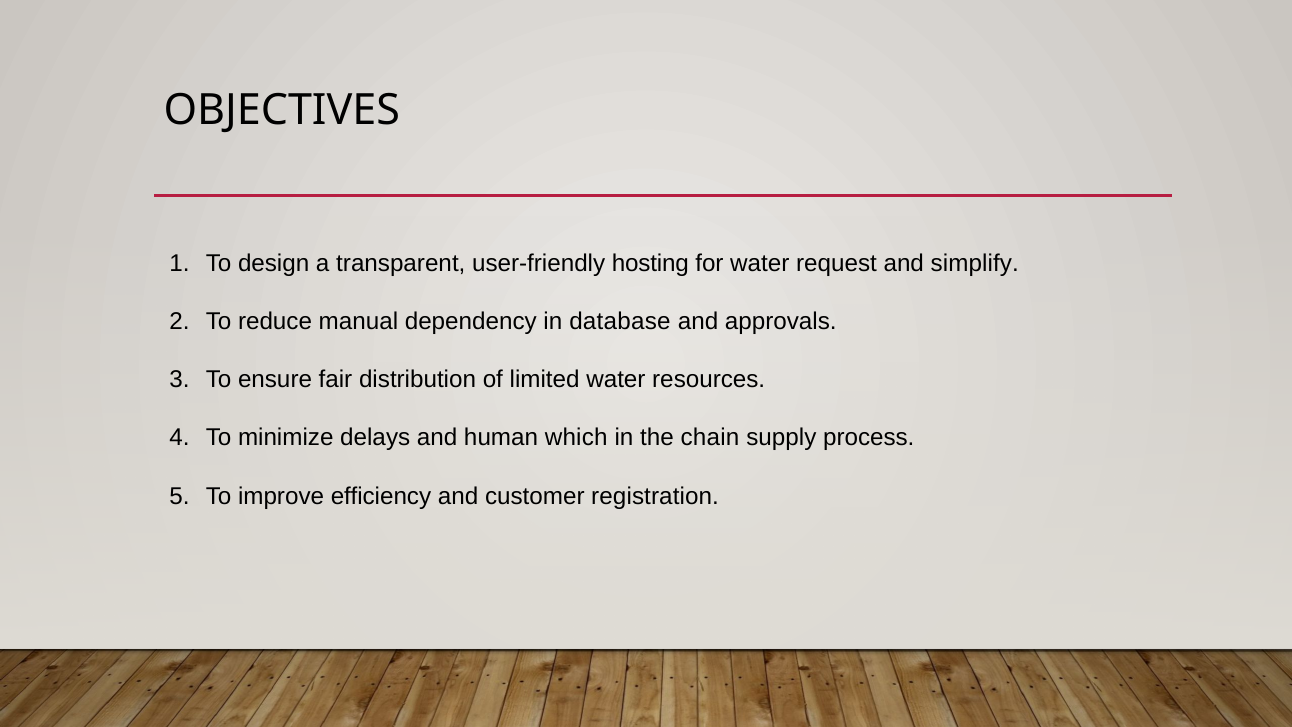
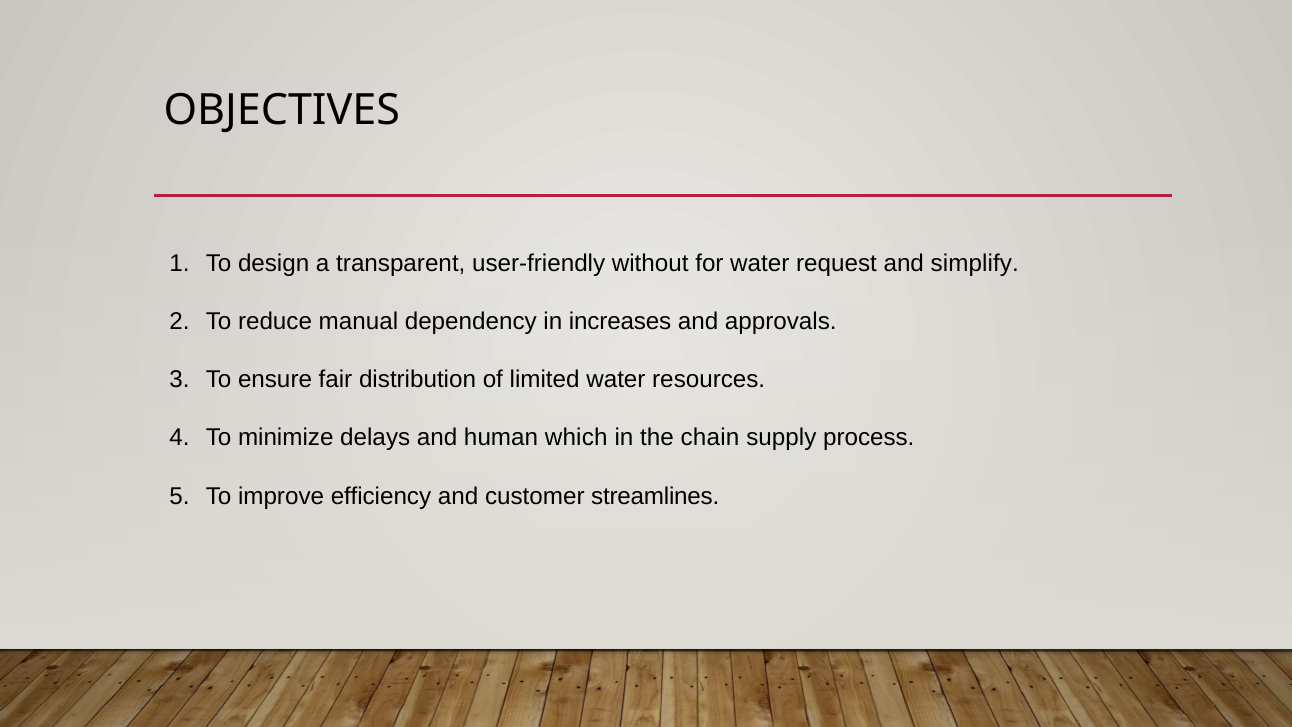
hosting: hosting -> without
database: database -> increases
registration: registration -> streamlines
